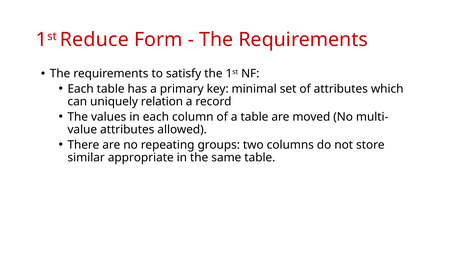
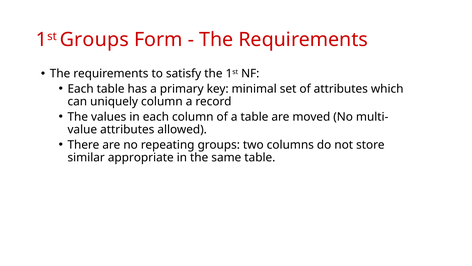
1st Reduce: Reduce -> Groups
uniquely relation: relation -> column
